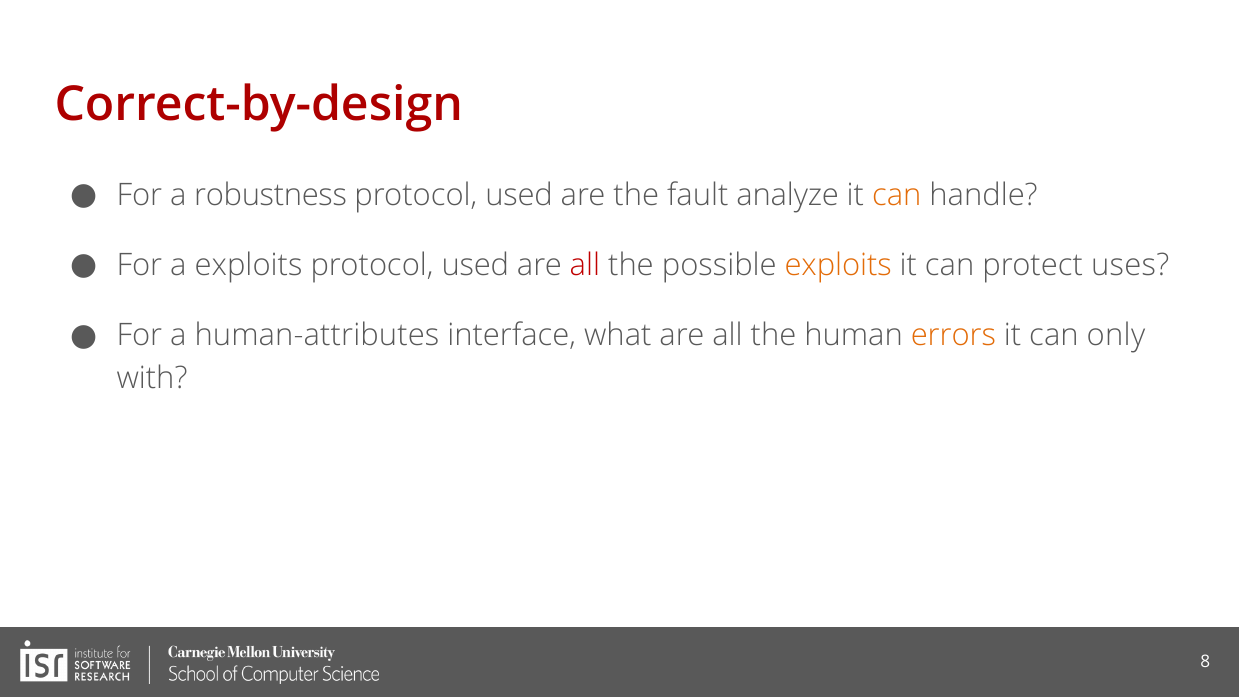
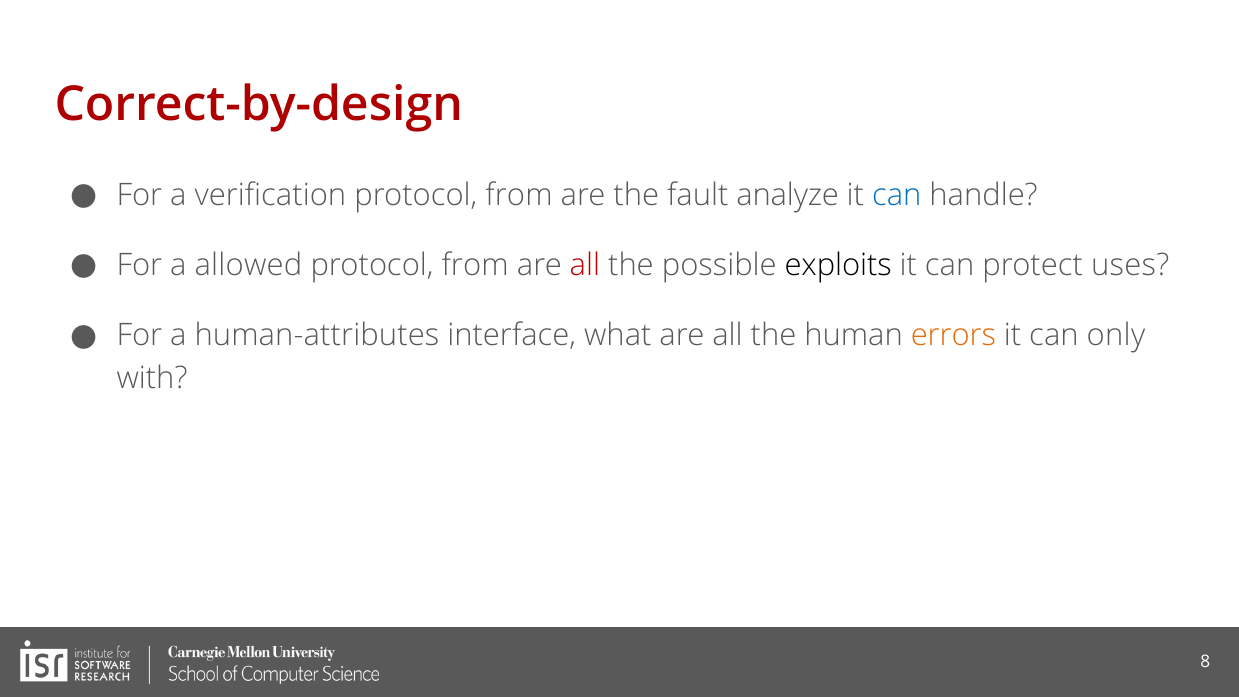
robustness: robustness -> verification
used at (519, 195): used -> from
can at (897, 195) colour: orange -> blue
a exploits: exploits -> allowed
used at (475, 265): used -> from
exploits at (838, 265) colour: orange -> black
